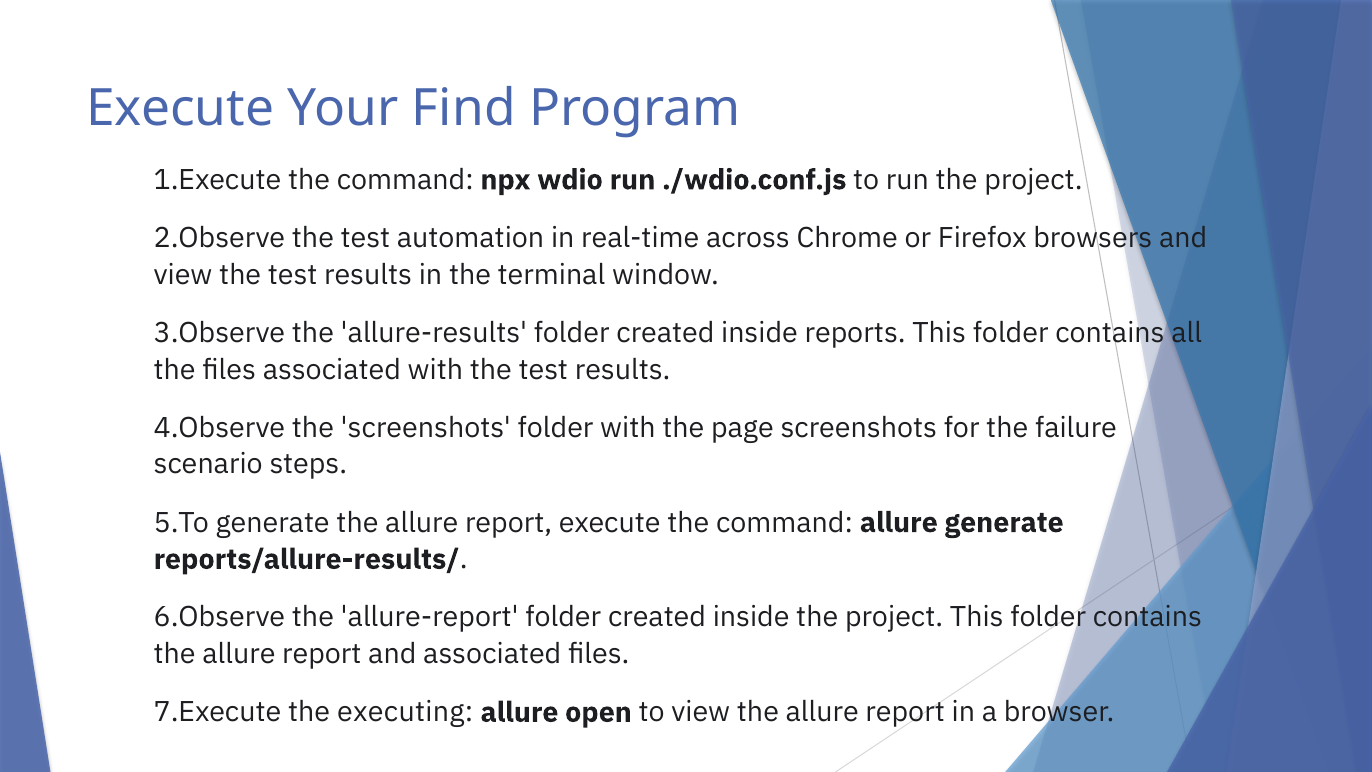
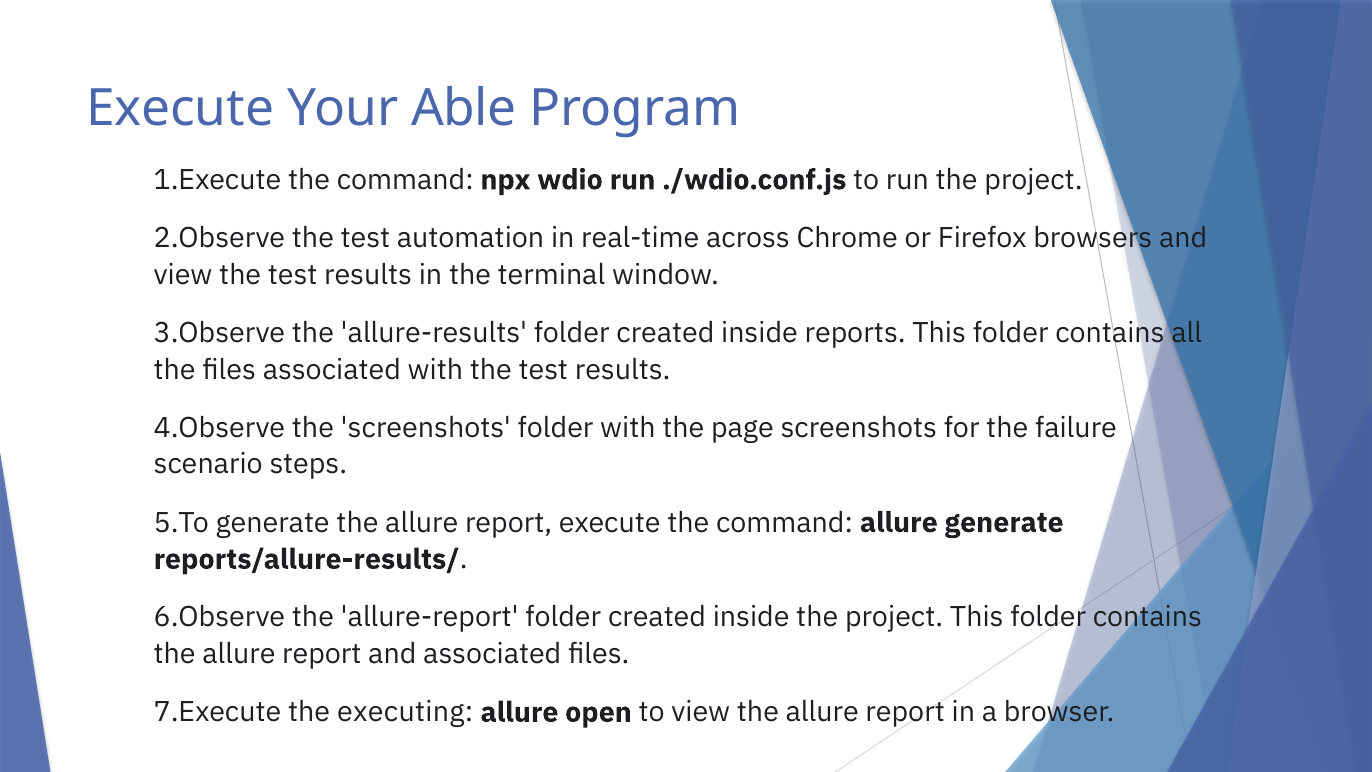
Find: Find -> Able
